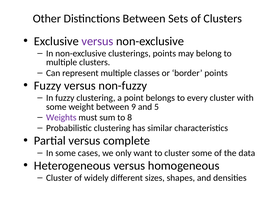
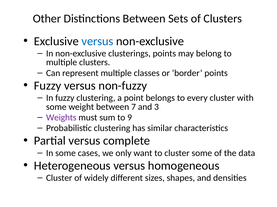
versus at (97, 41) colour: purple -> blue
9: 9 -> 7
5: 5 -> 3
8: 8 -> 9
